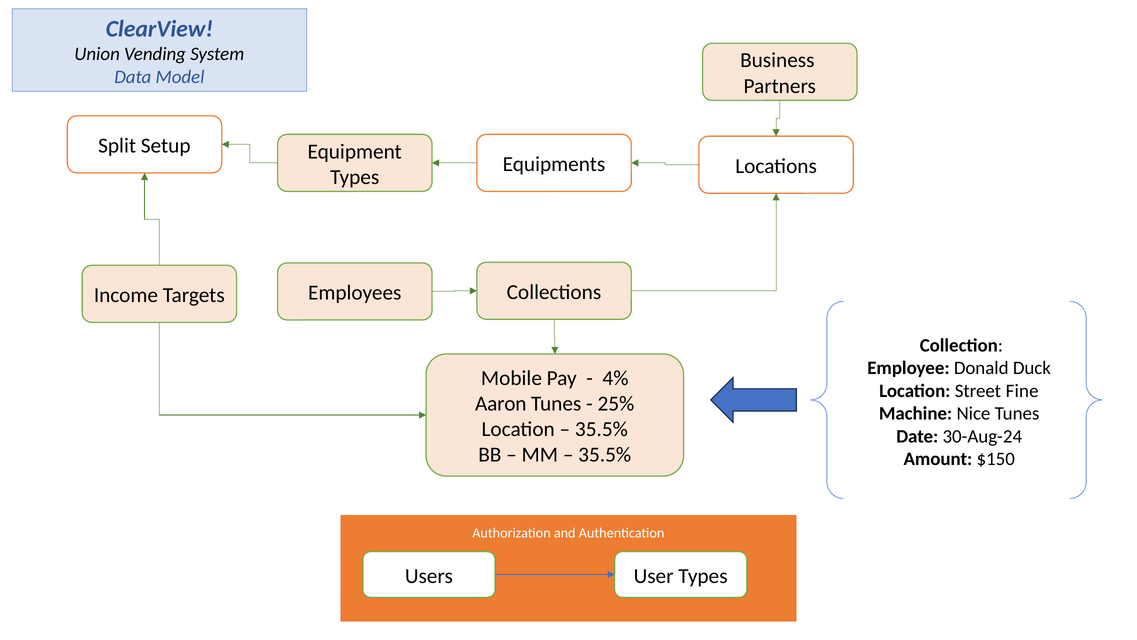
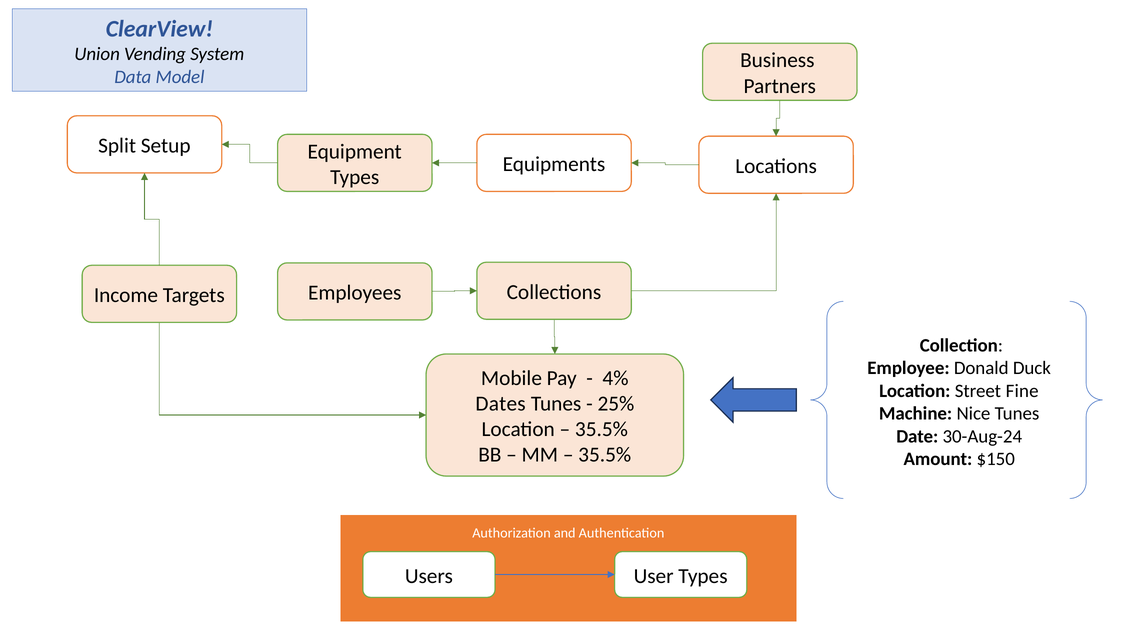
Aaron: Aaron -> Dates
